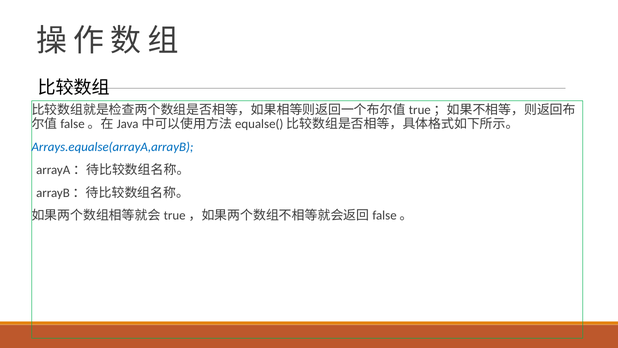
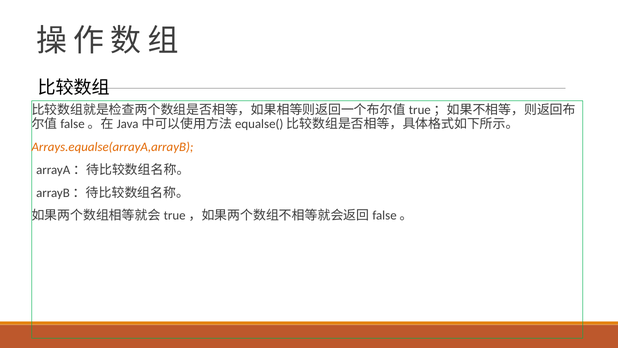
Arrays.equalse(arrayA,arrayB colour: blue -> orange
